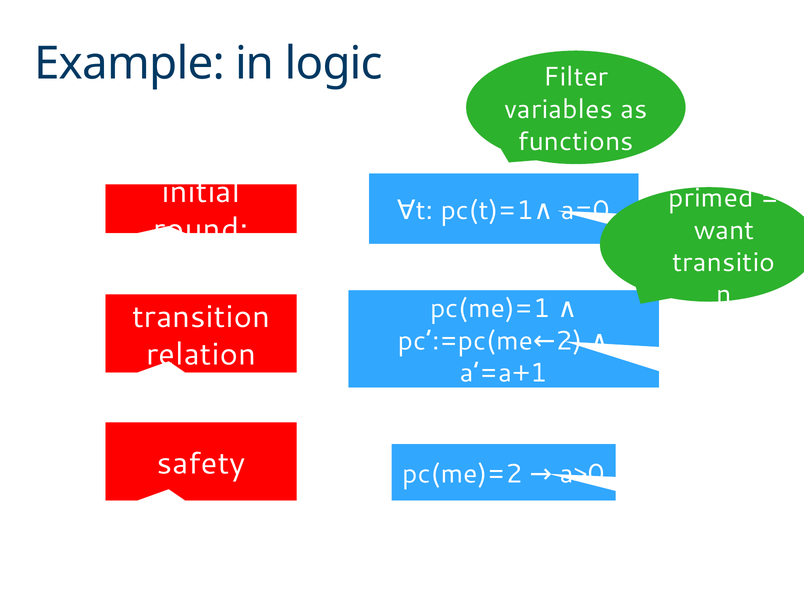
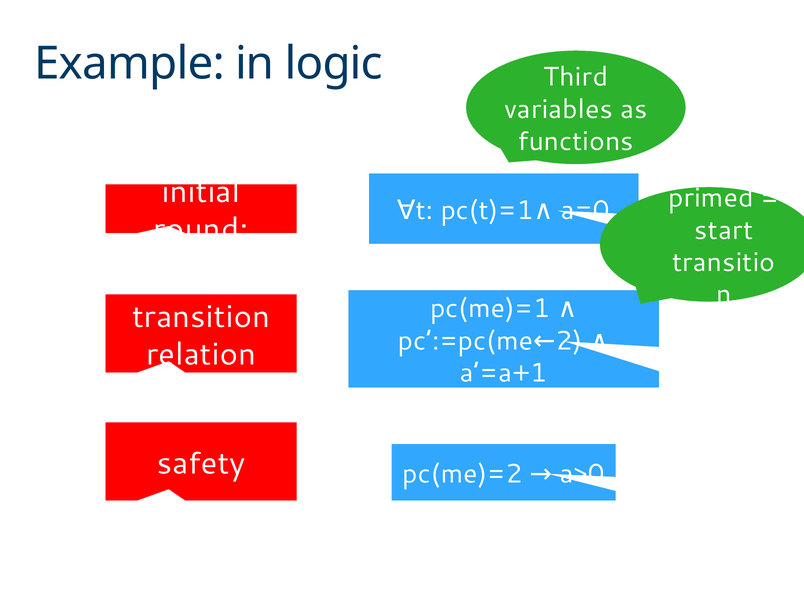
Filter: Filter -> Third
want: want -> start
